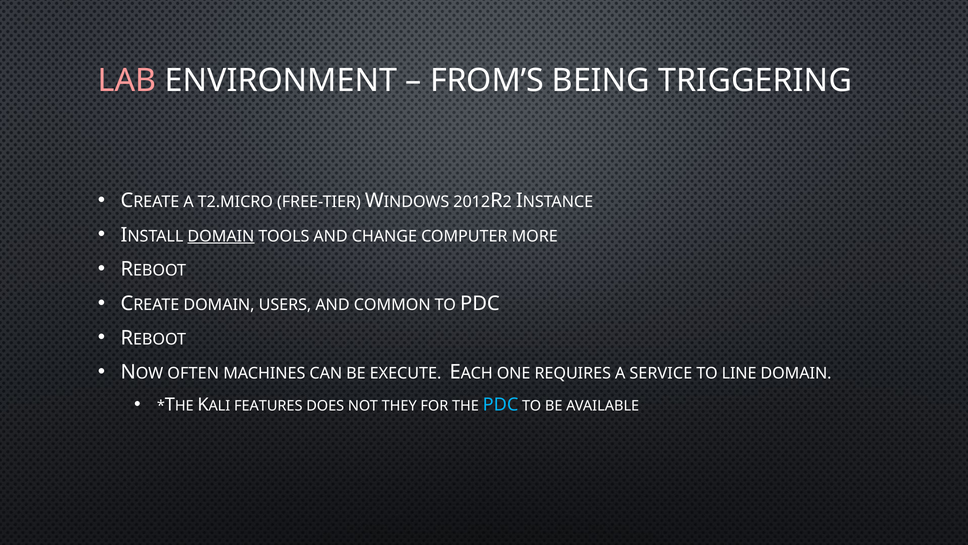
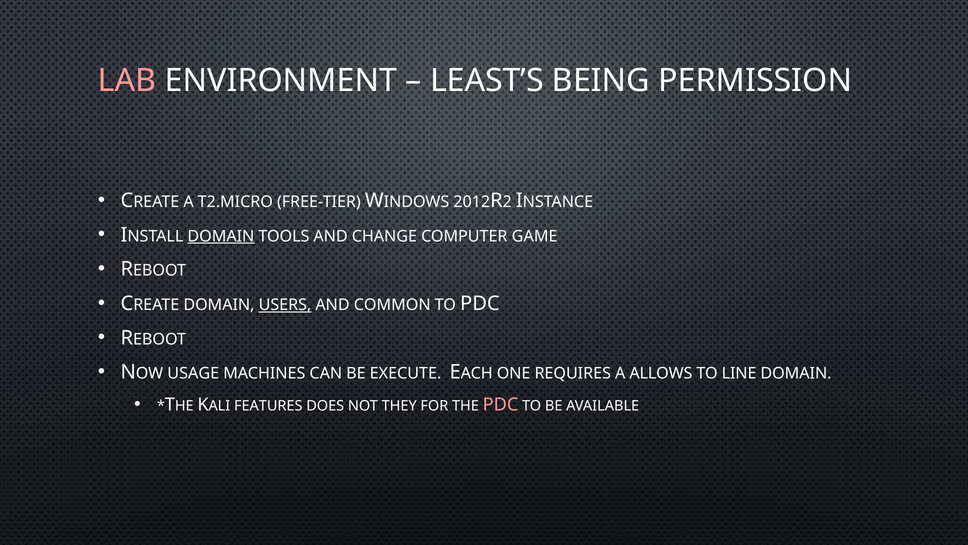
FROM’S: FROM’S -> LEAST’S
TRIGGERING: TRIGGERING -> PERMISSION
MORE: MORE -> GAME
USERS underline: none -> present
OFTEN: OFTEN -> USAGE
SERVICE: SERVICE -> ALLOWS
PDC at (501, 404) colour: light blue -> pink
